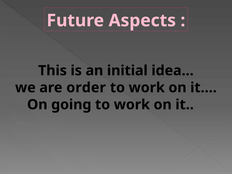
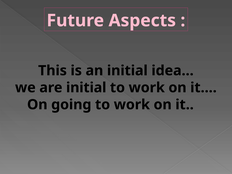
are order: order -> initial
